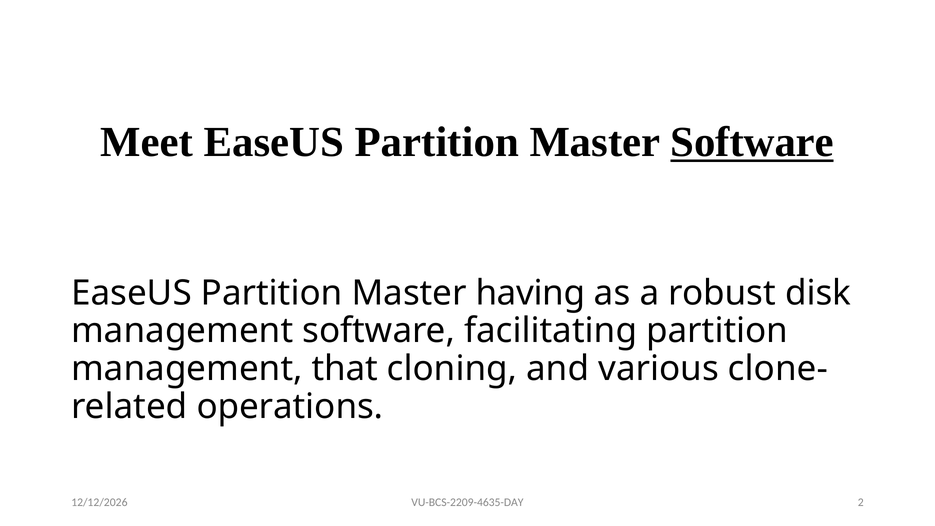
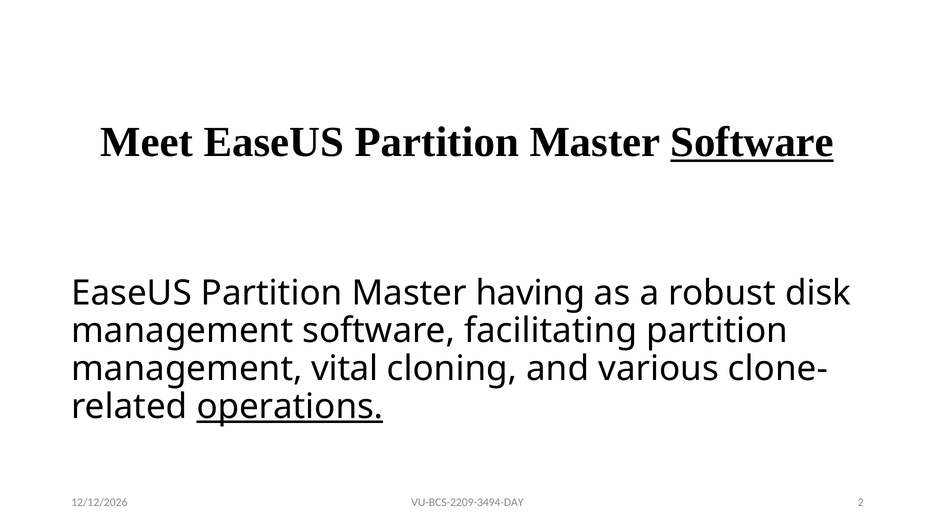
that: that -> vital
operations underline: none -> present
VU-BCS-2209-4635-DAY: VU-BCS-2209-4635-DAY -> VU-BCS-2209-3494-DAY
